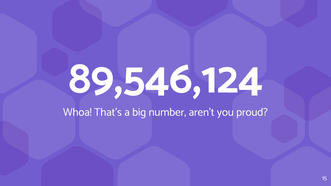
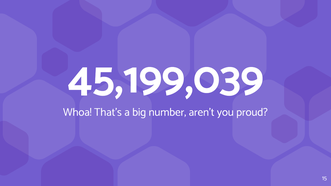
89,546,124: 89,546,124 -> 45,199,039
